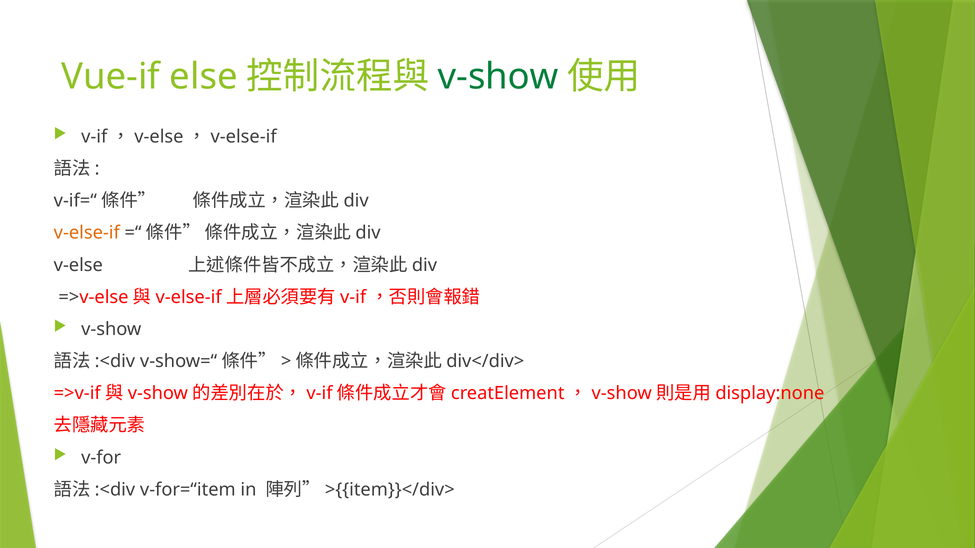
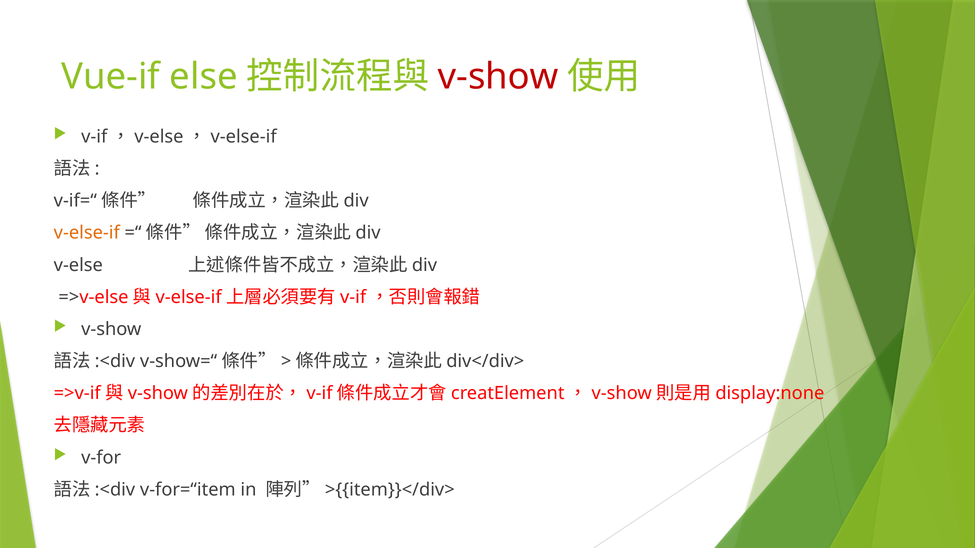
v-show at (498, 77) colour: green -> red
